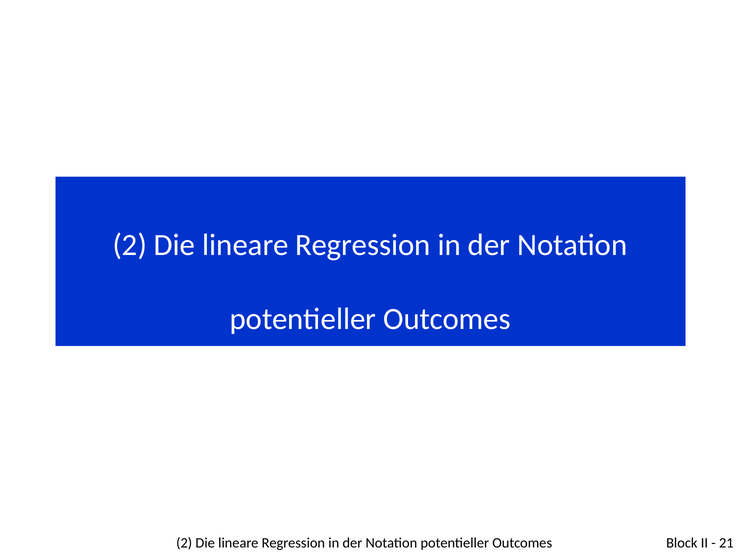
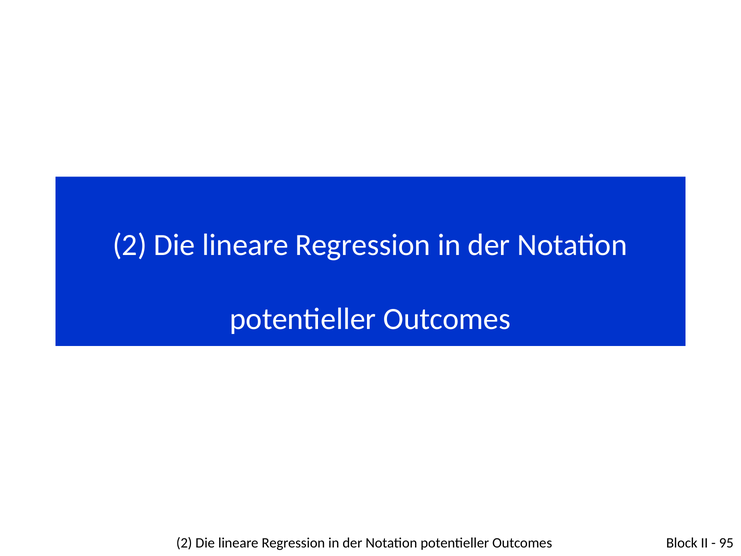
21: 21 -> 95
